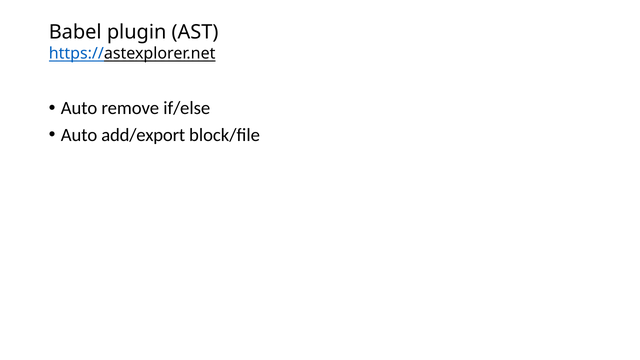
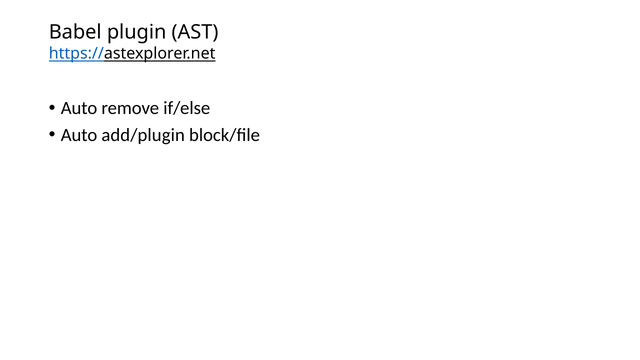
add/export: add/export -> add/plugin
